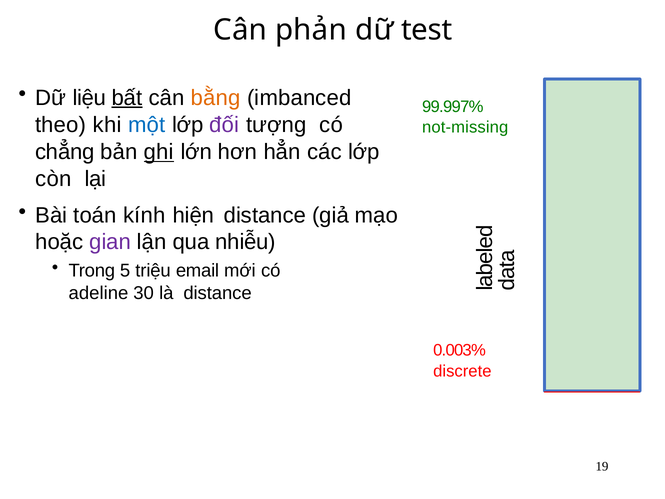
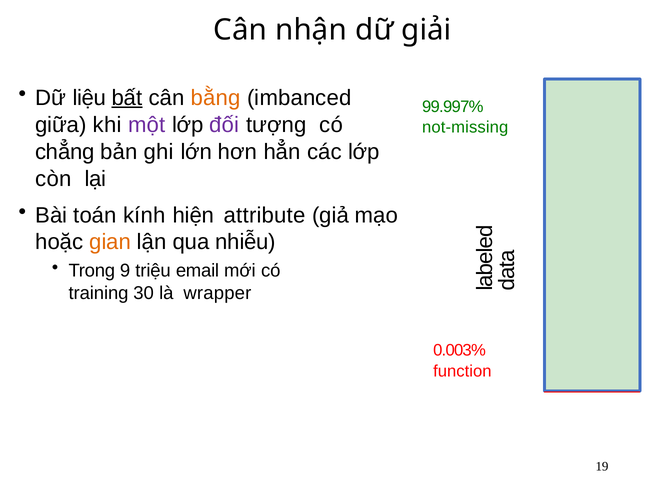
phản: phản -> nhận
test: test -> giải
theo: theo -> giữa
một colour: blue -> purple
ghi underline: present -> none
hiện distance: distance -> attribute
gian colour: purple -> orange
5: 5 -> 9
adeline: adeline -> training
là distance: distance -> wrapper
discrete: discrete -> function
